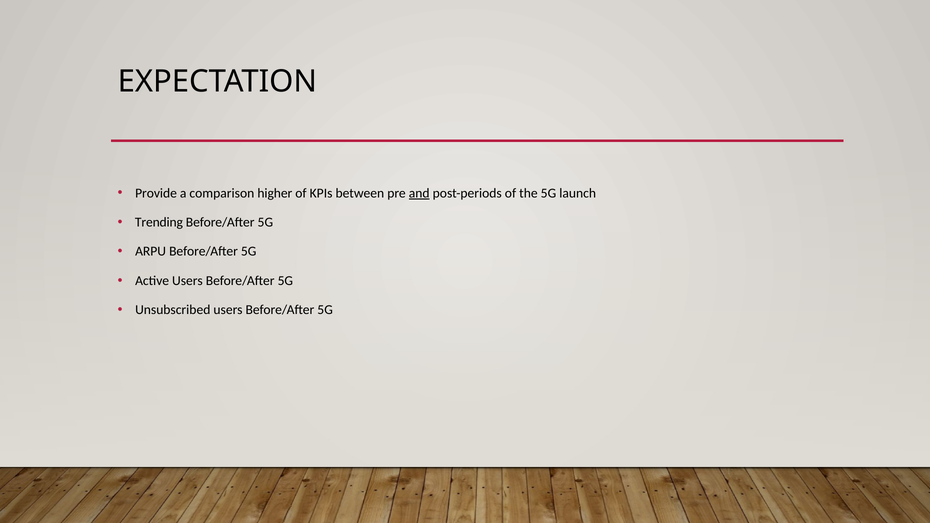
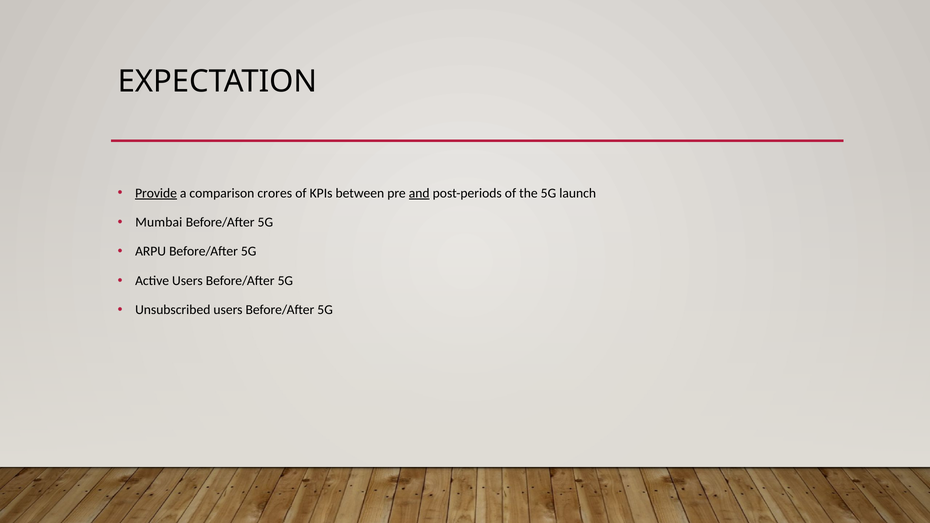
Provide underline: none -> present
higher: higher -> crores
Trending: Trending -> Mumbai
